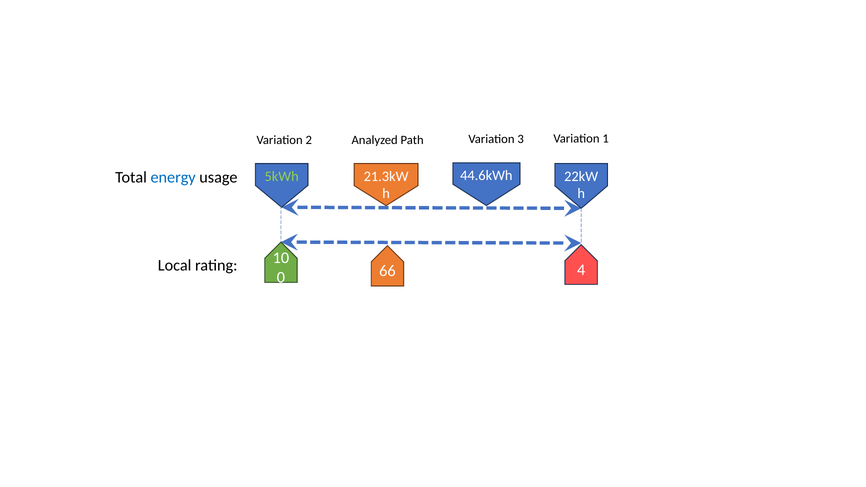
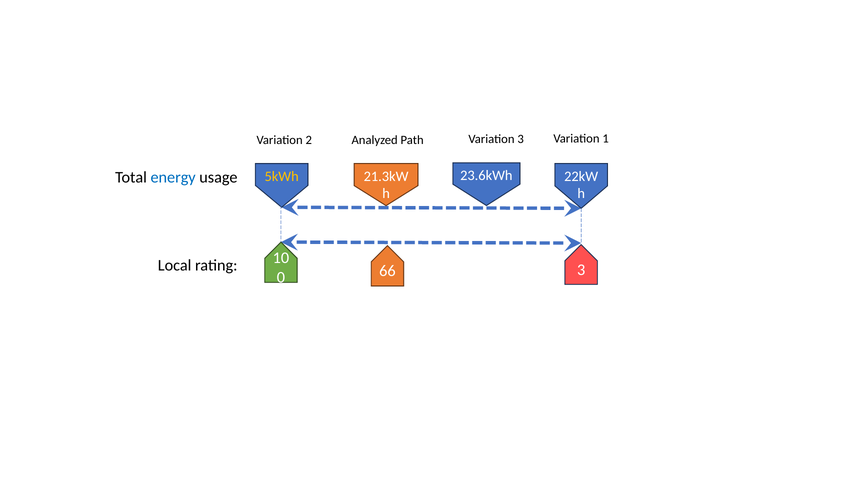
44.6kWh: 44.6kWh -> 23.6kWh
5kWh colour: light green -> yellow
0 4: 4 -> 3
